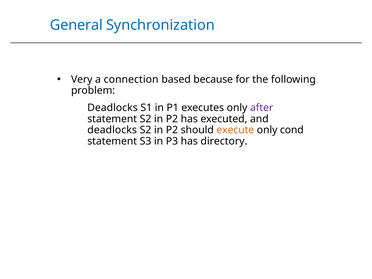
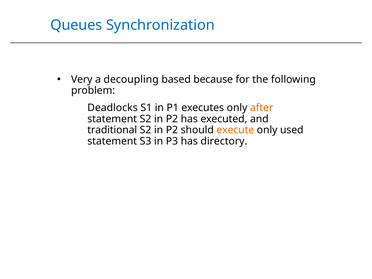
General: General -> Queues
connection: connection -> decoupling
after colour: purple -> orange
deadlocks at (112, 130): deadlocks -> traditional
cond: cond -> used
